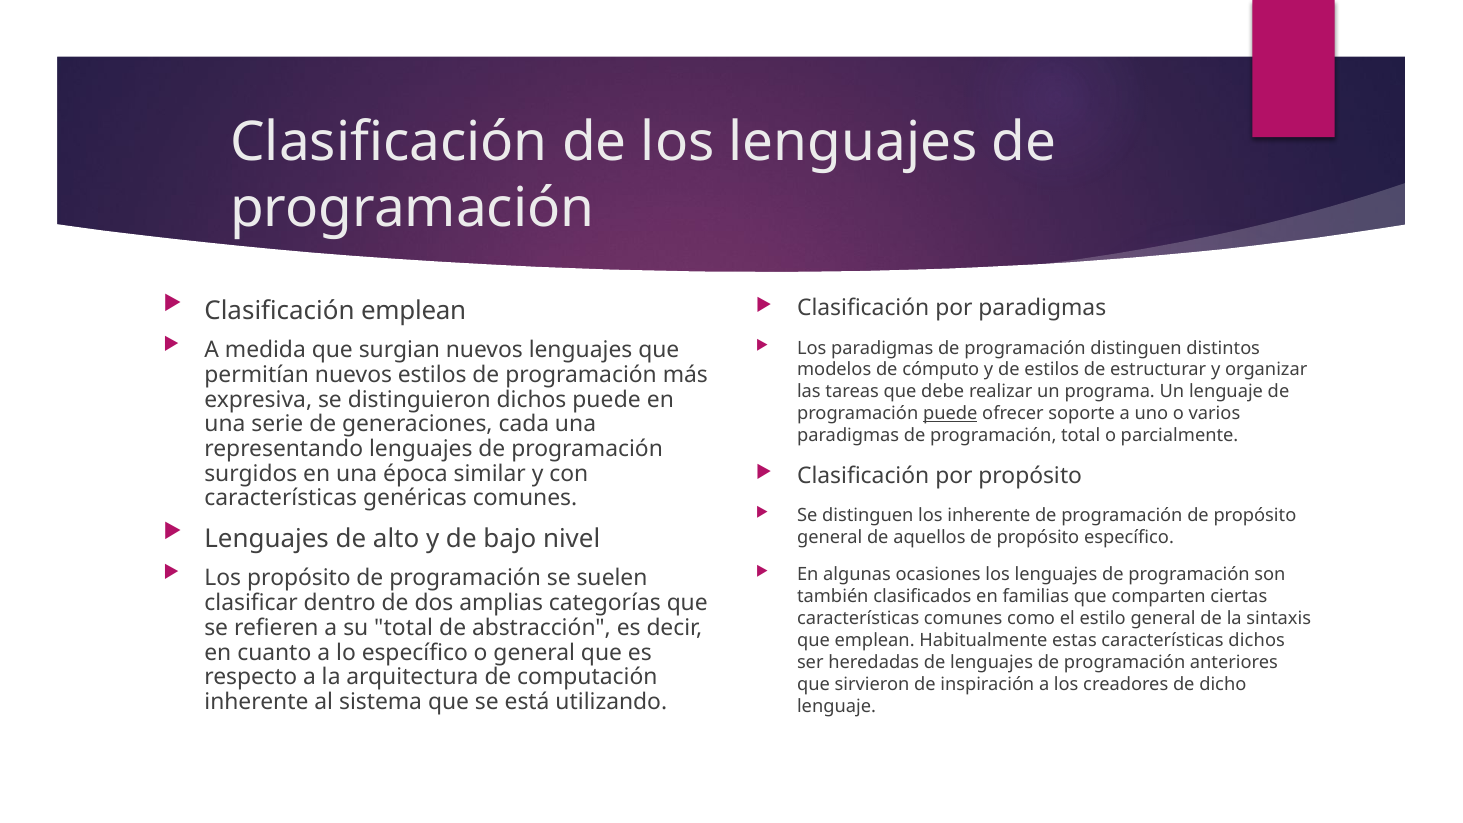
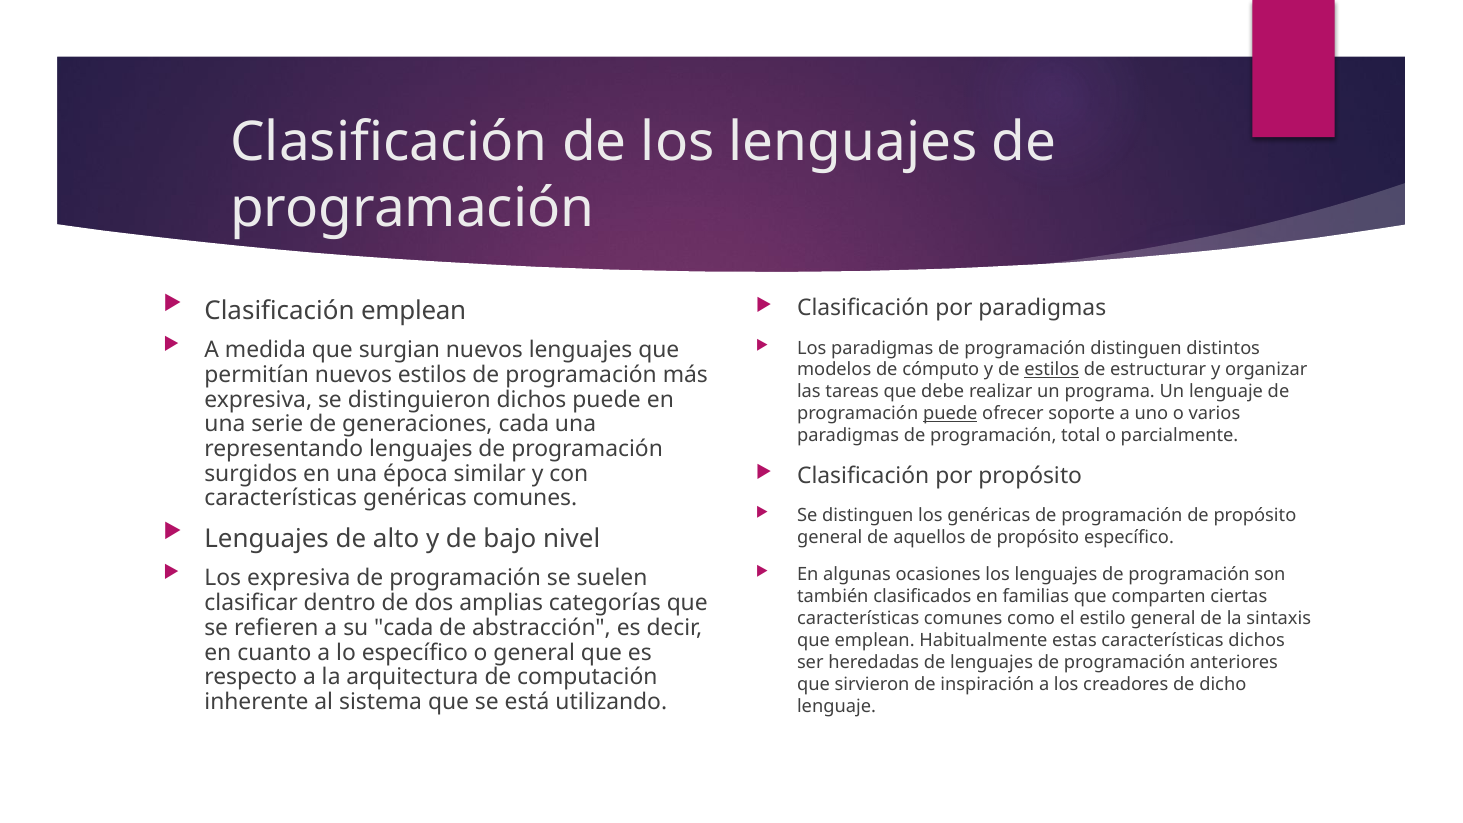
estilos at (1052, 370) underline: none -> present
los inherente: inherente -> genéricas
Los propósito: propósito -> expresiva
su total: total -> cada
